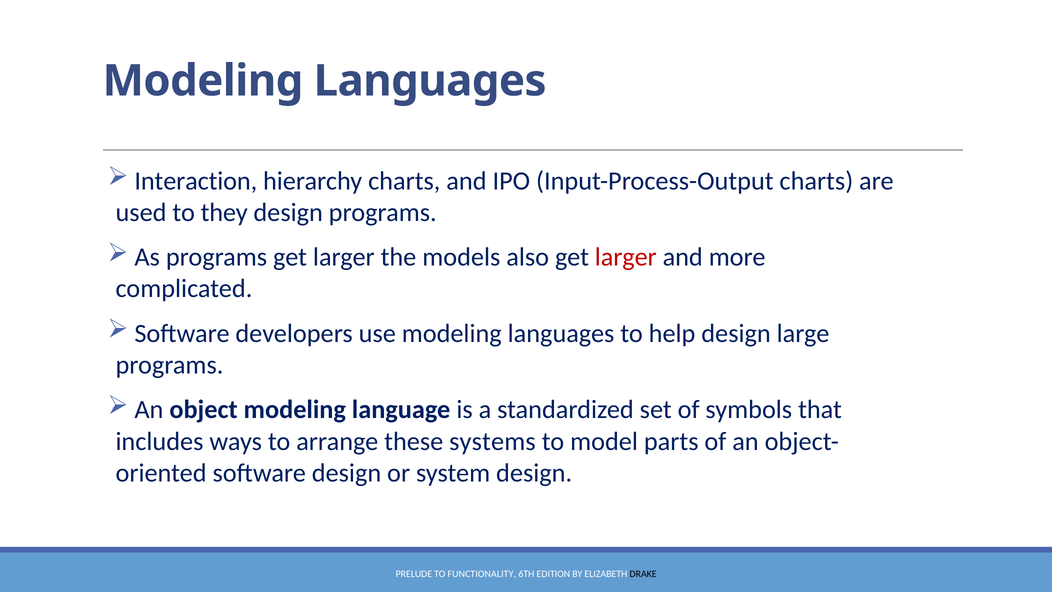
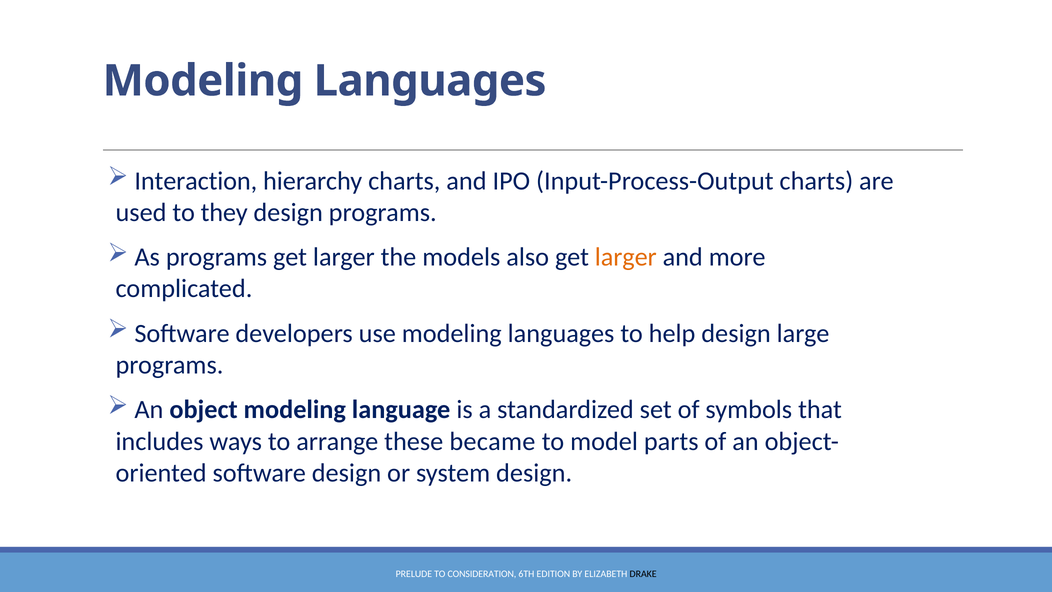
larger at (626, 257) colour: red -> orange
systems: systems -> became
FUNCTIONALITY: FUNCTIONALITY -> CONSIDERATION
